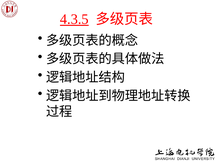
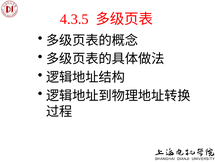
4.3.5 underline: present -> none
